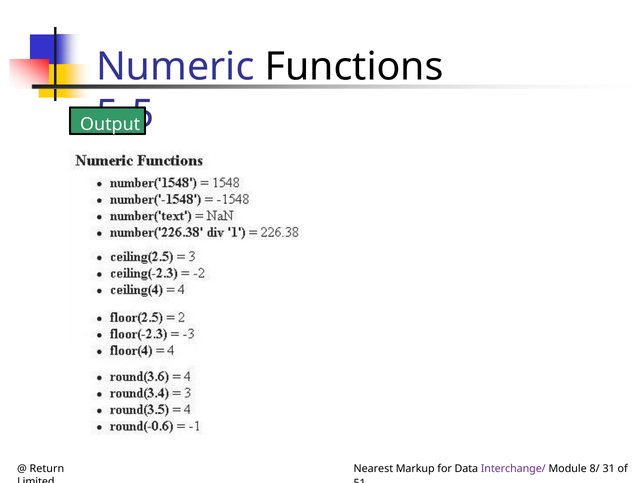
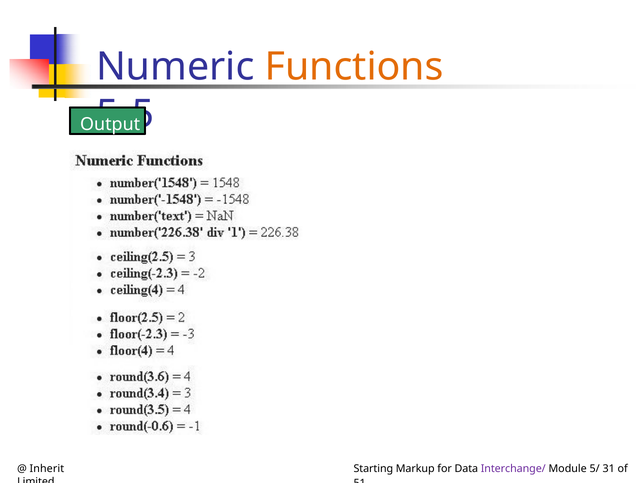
Functions colour: black -> orange
Return: Return -> Inherit
Nearest: Nearest -> Starting
8/: 8/ -> 5/
